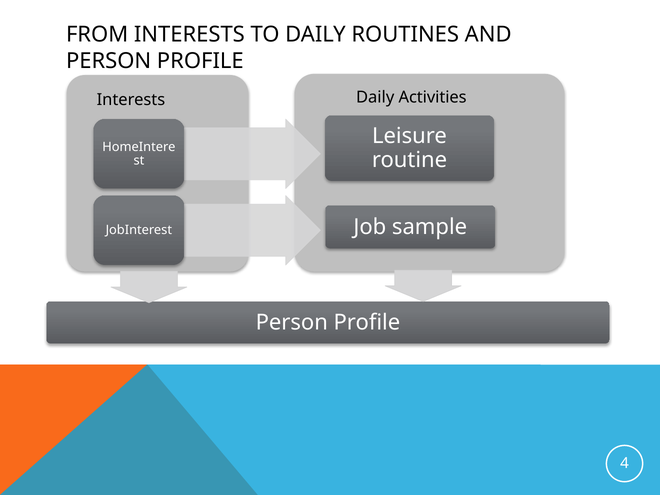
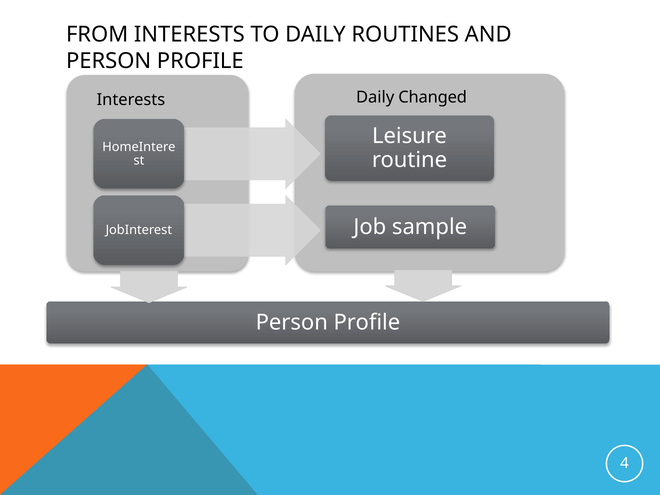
Activities: Activities -> Changed
